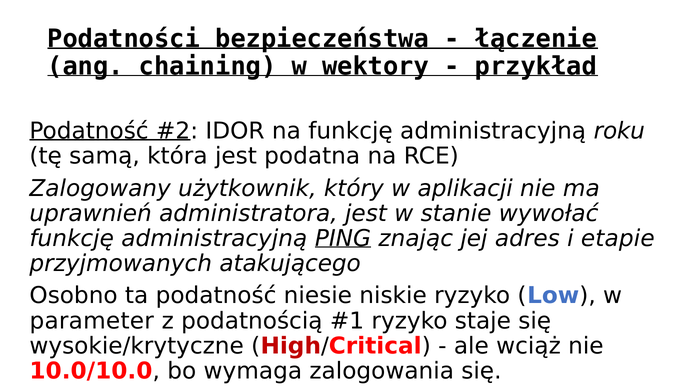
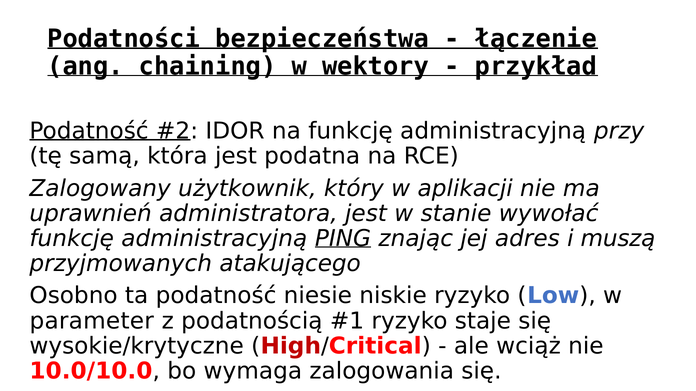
roku: roku -> przy
etapie: etapie -> muszą
